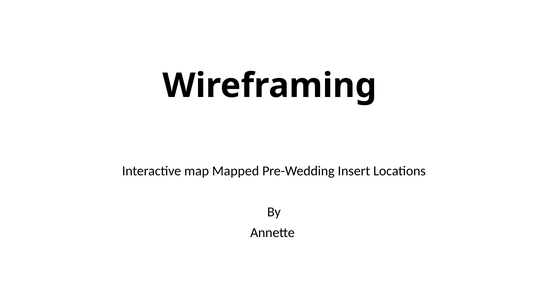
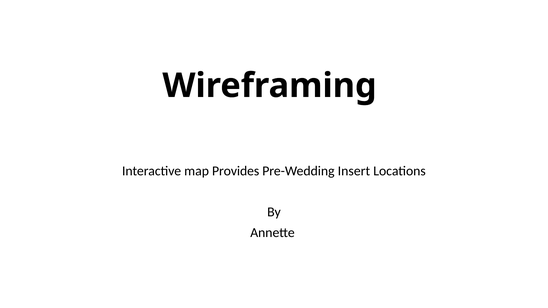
Mapped: Mapped -> Provides
